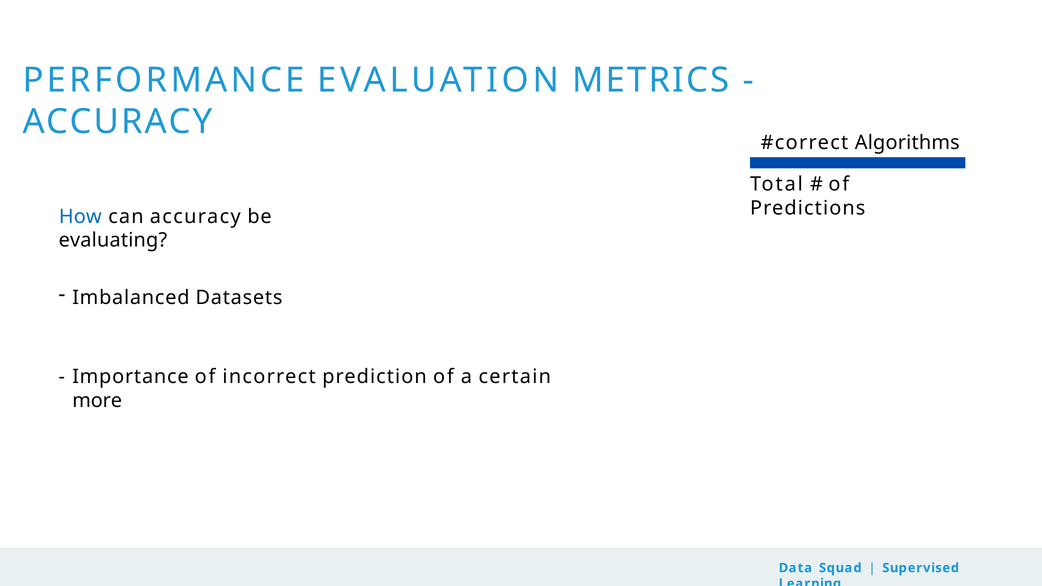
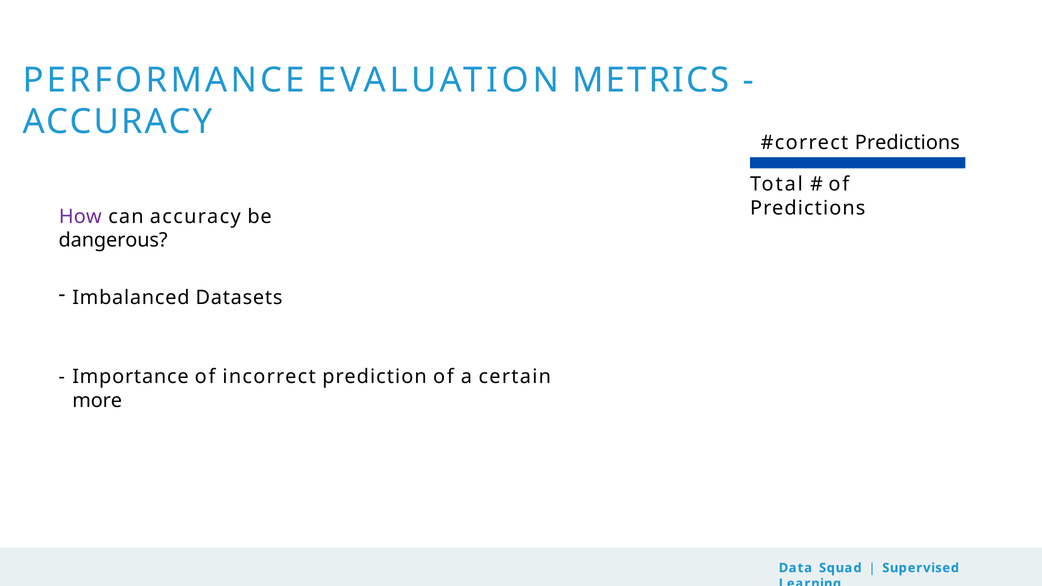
Algorithms at (907, 143): Algorithms -> Predictions
How colour: blue -> purple
evaluating: evaluating -> dangerous
